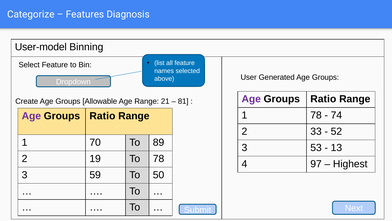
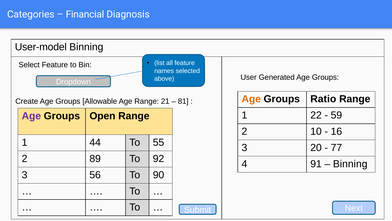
Categorize: Categorize -> Categories
Features: Features -> Financial
Age at (251, 99) colour: purple -> orange
1 78: 78 -> 22
74: 74 -> 59
Ratio at (102, 116): Ratio -> Open
33: 33 -> 10
52: 52 -> 16
70: 70 -> 44
89: 89 -> 55
53: 53 -> 20
13: 13 -> 77
19: 19 -> 89
To 78: 78 -> 92
97: 97 -> 91
Highest at (350, 164): Highest -> Binning
59: 59 -> 56
50: 50 -> 90
